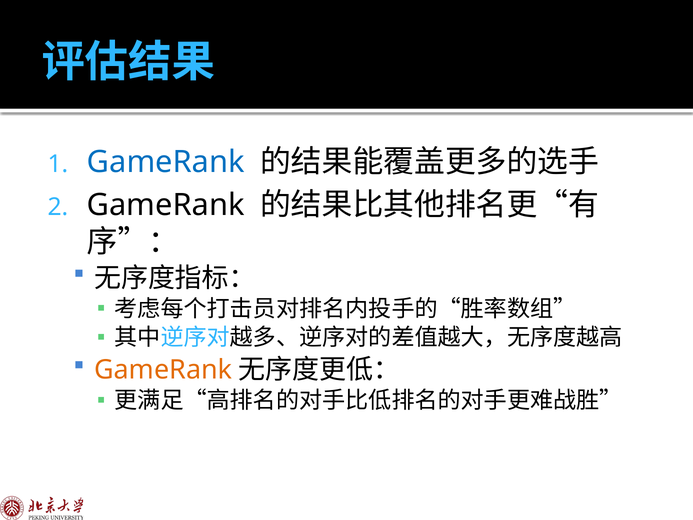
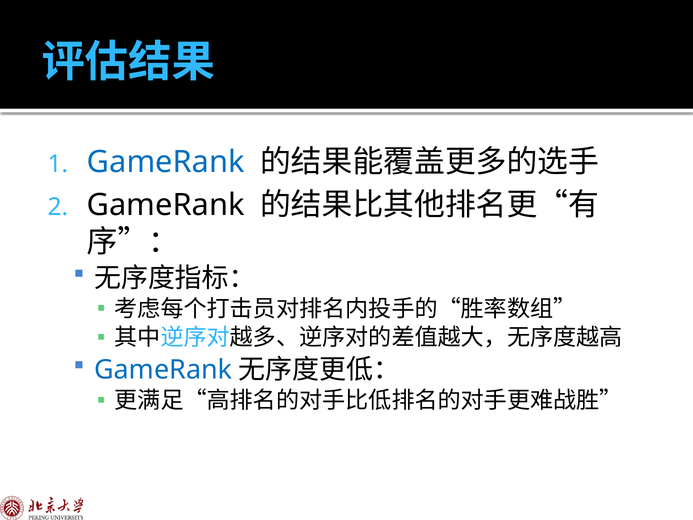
GameRank at (163, 370) colour: orange -> blue
